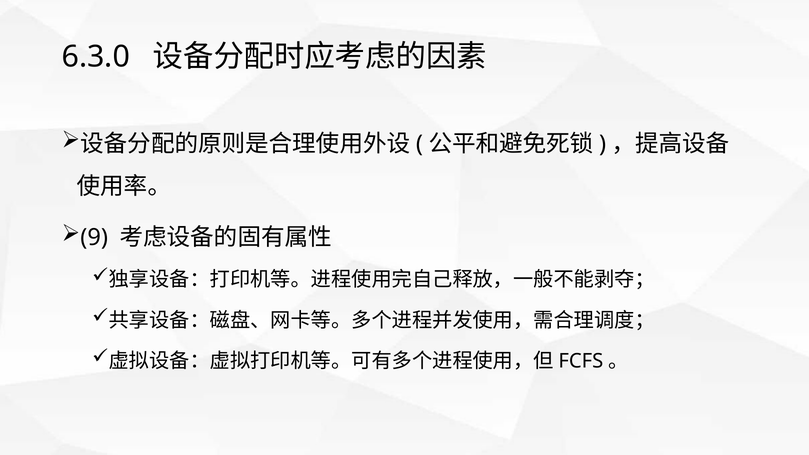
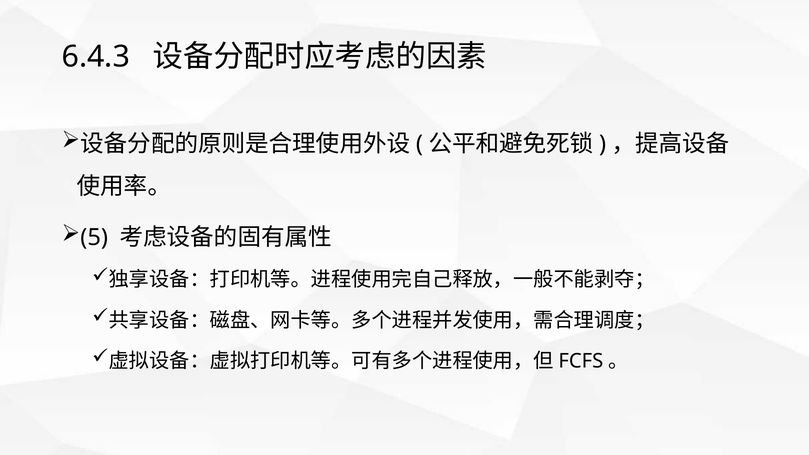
6.3.0: 6.3.0 -> 6.4.3
9: 9 -> 5
